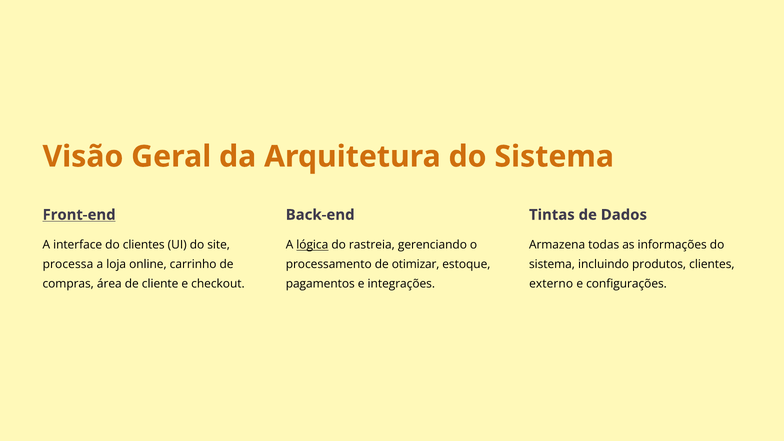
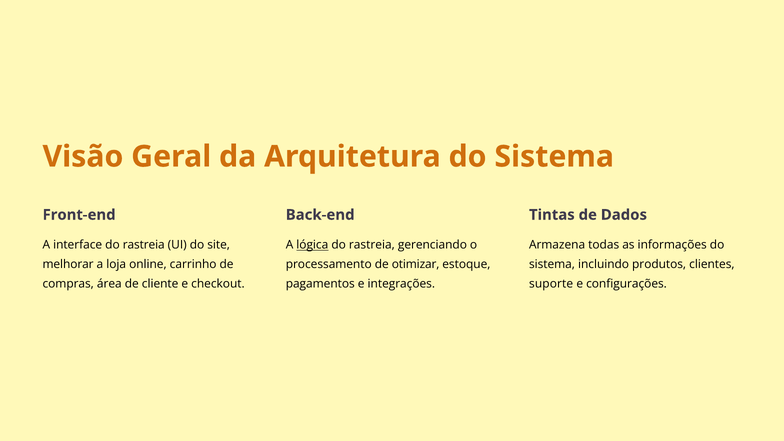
Front-end underline: present -> none
interface do clientes: clientes -> rastreia
processa: processa -> melhorar
externo: externo -> suporte
